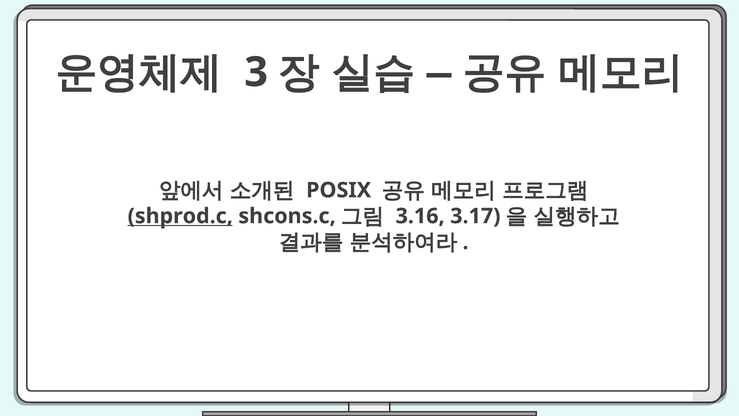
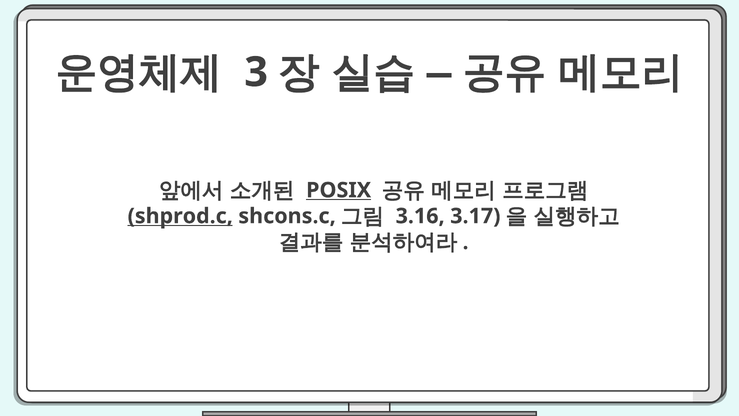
POSIX underline: none -> present
